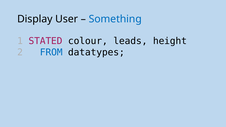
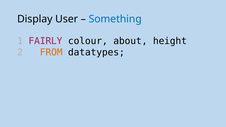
STATED: STATED -> FAIRLY
leads: leads -> about
FROM colour: blue -> orange
